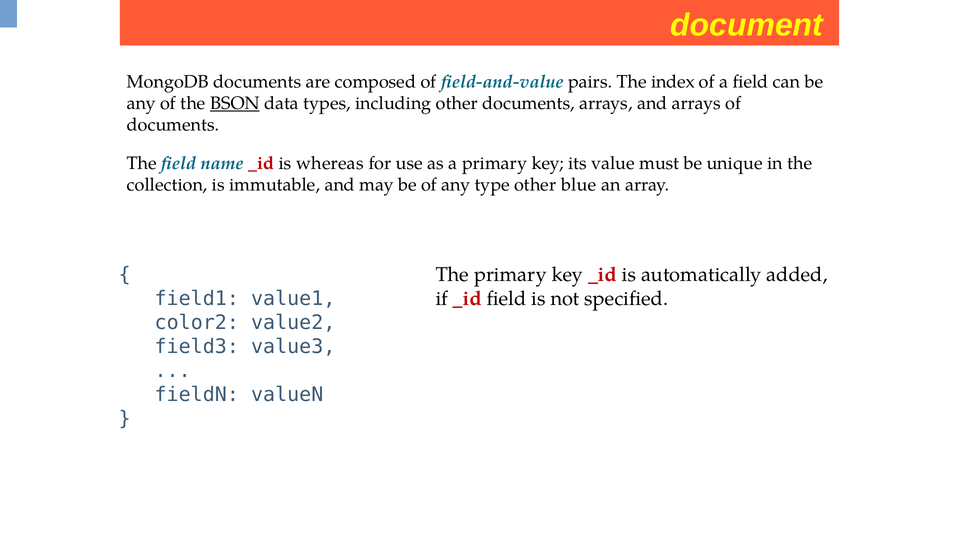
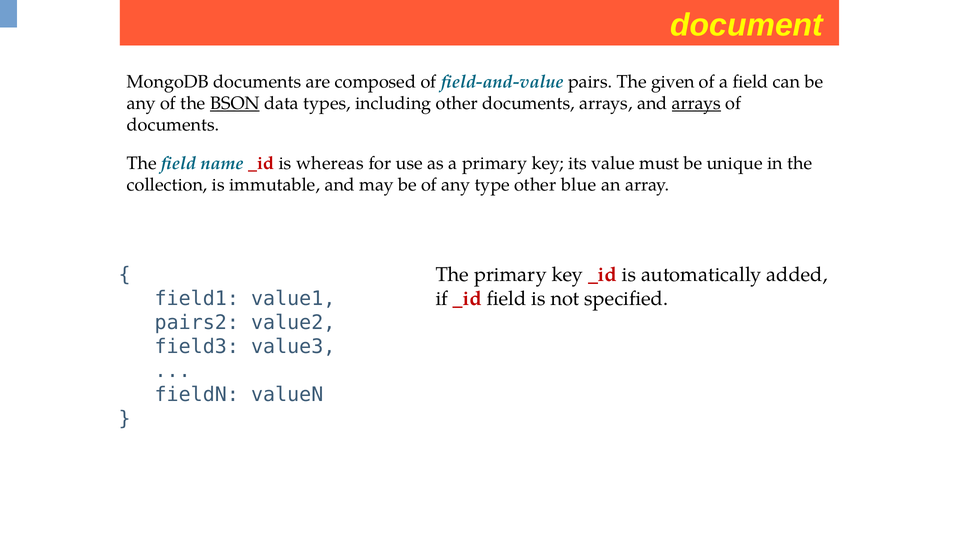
index: index -> given
arrays at (696, 103) underline: none -> present
color2: color2 -> pairs2
